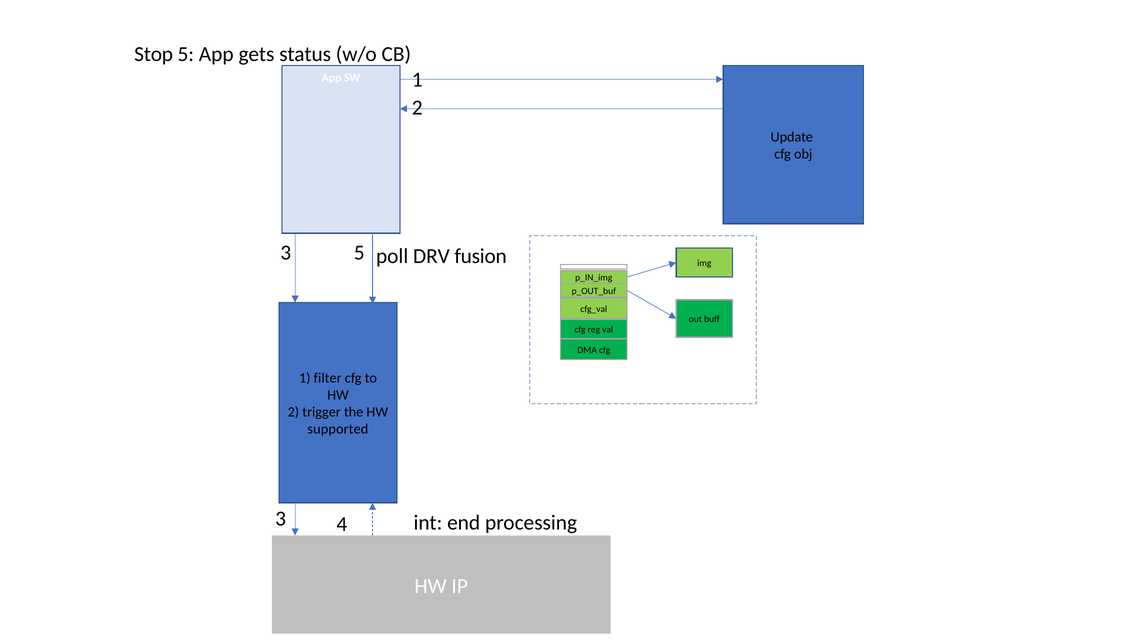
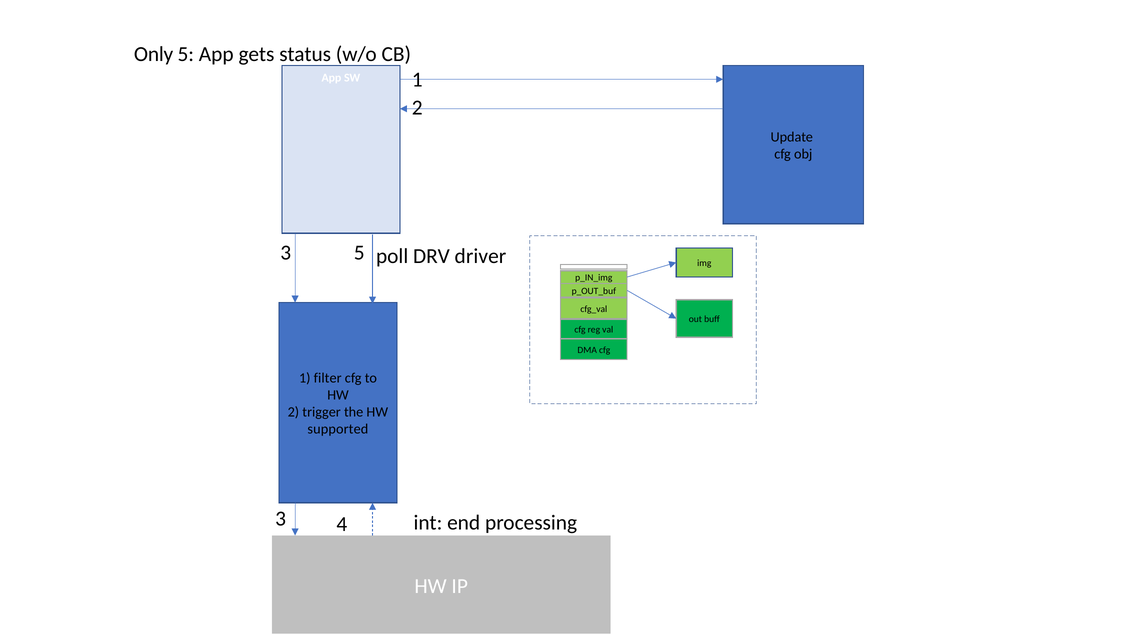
Stop: Stop -> Only
fusion: fusion -> driver
